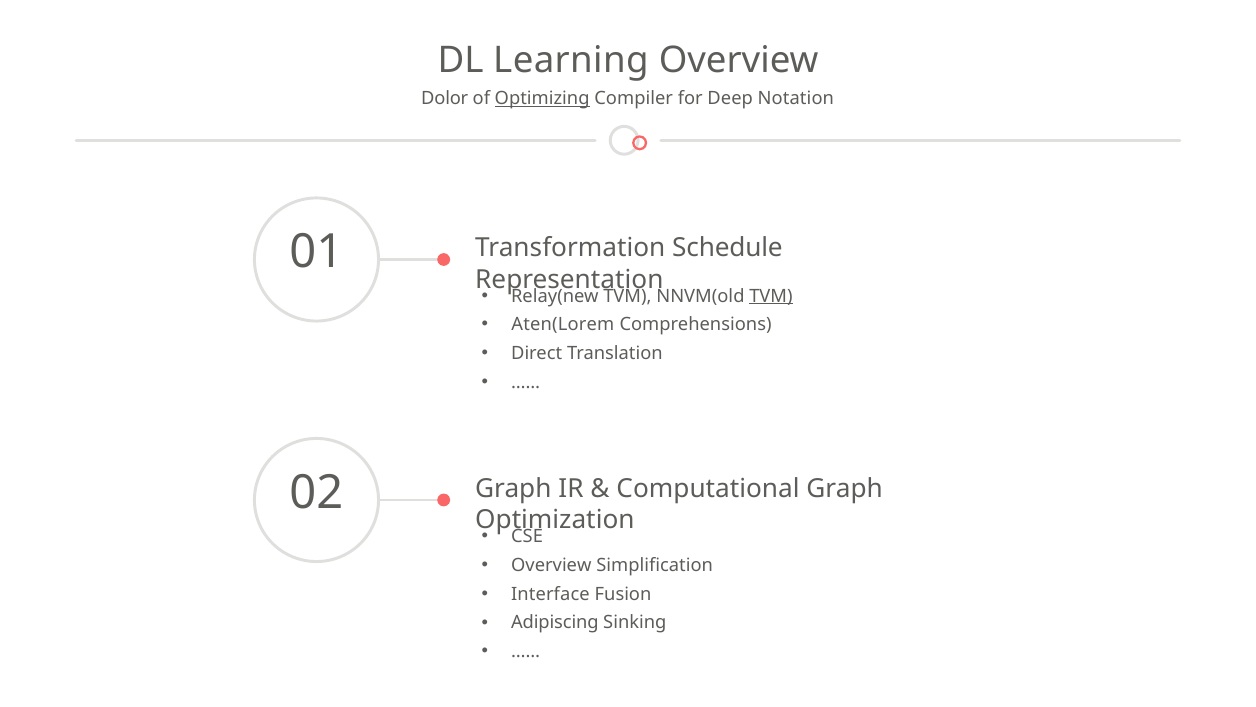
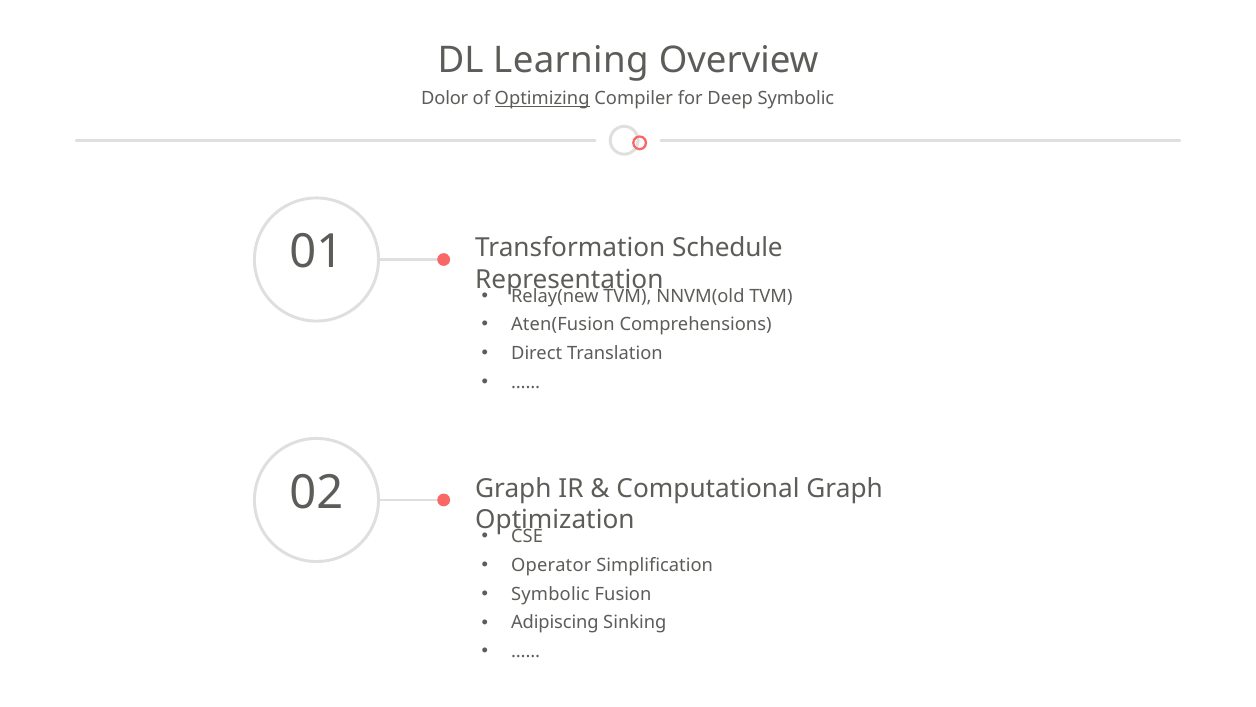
Deep Notation: Notation -> Symbolic
TVM at (771, 296) underline: present -> none
Aten(Lorem: Aten(Lorem -> Aten(Fusion
Overview at (551, 565): Overview -> Operator
Interface at (550, 594): Interface -> Symbolic
